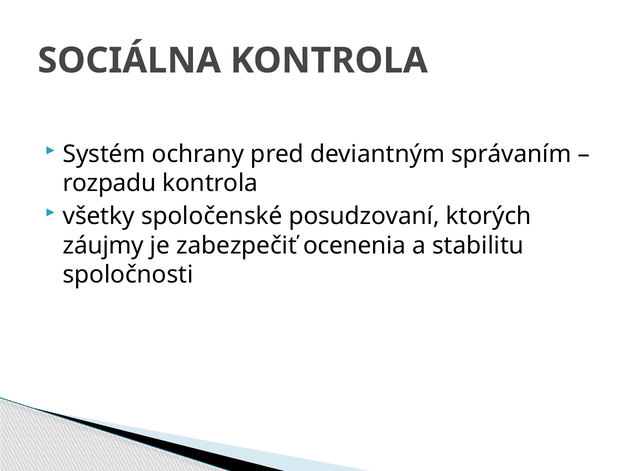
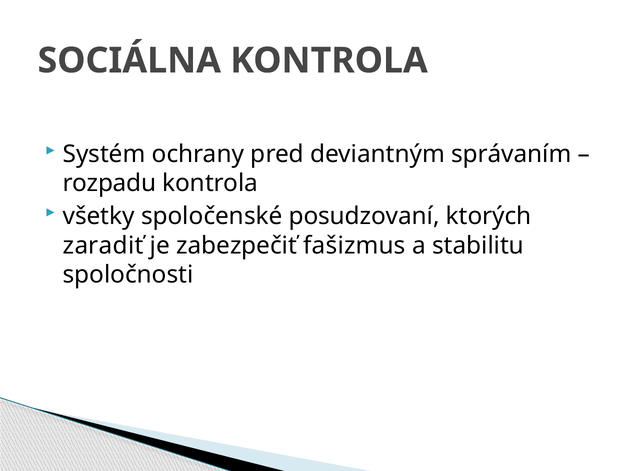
záujmy: záujmy -> zaradiť
ocenenia: ocenenia -> fašizmus
